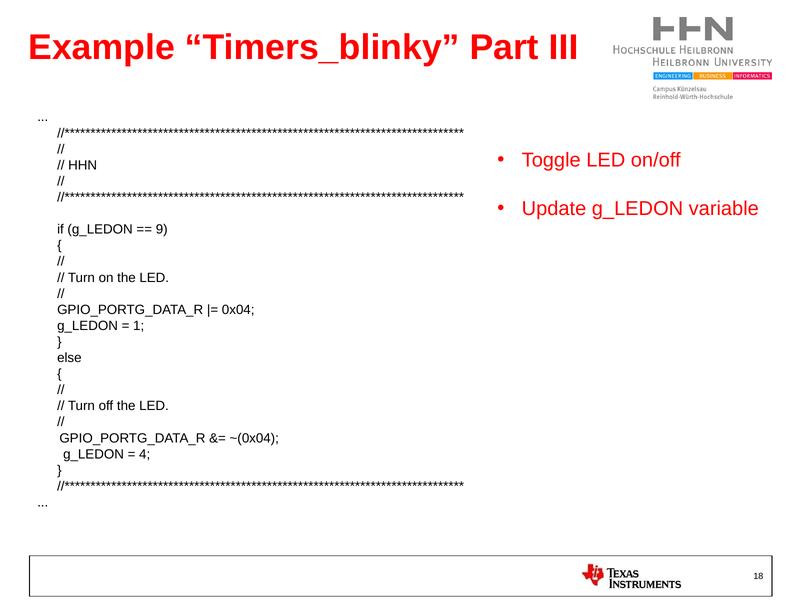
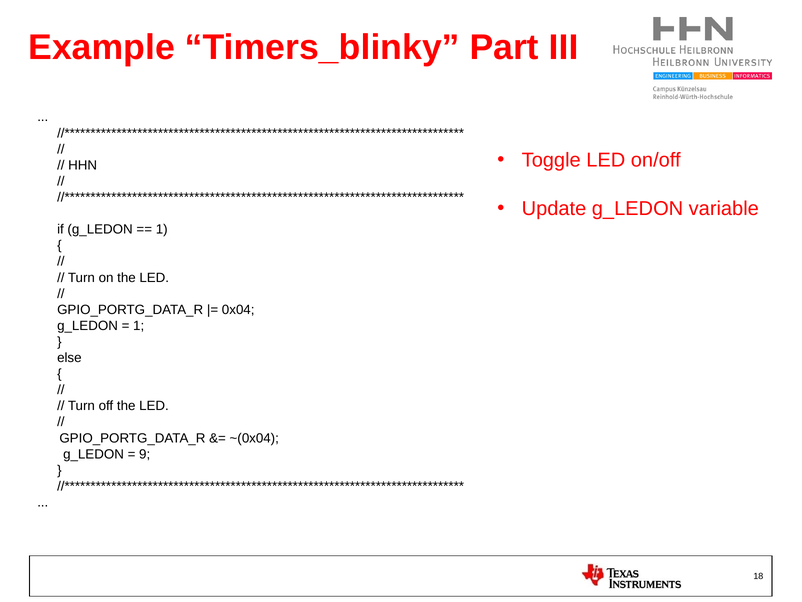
9 at (162, 229): 9 -> 1
4: 4 -> 9
